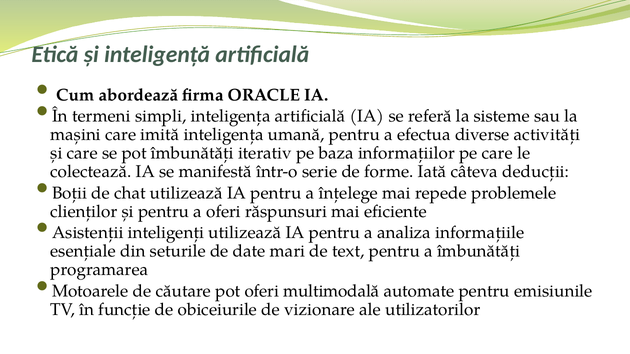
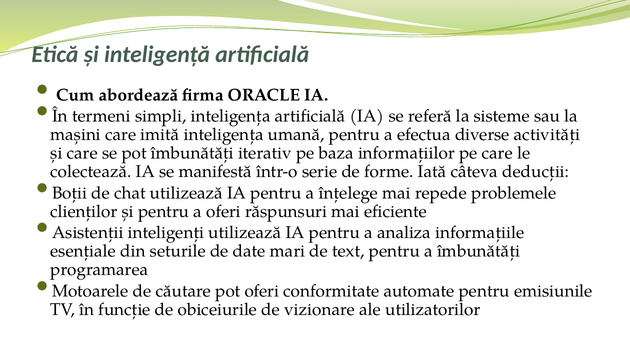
multimodală: multimodală -> conformitate
